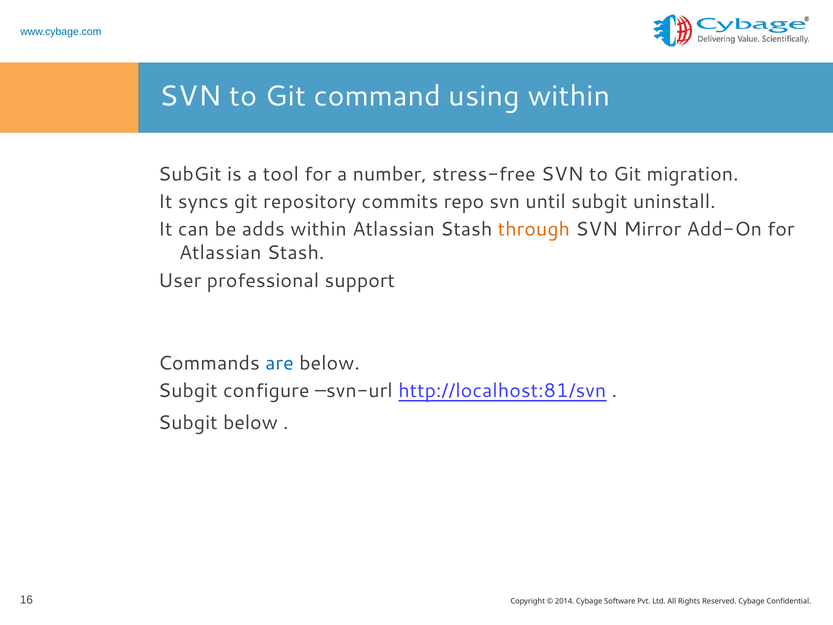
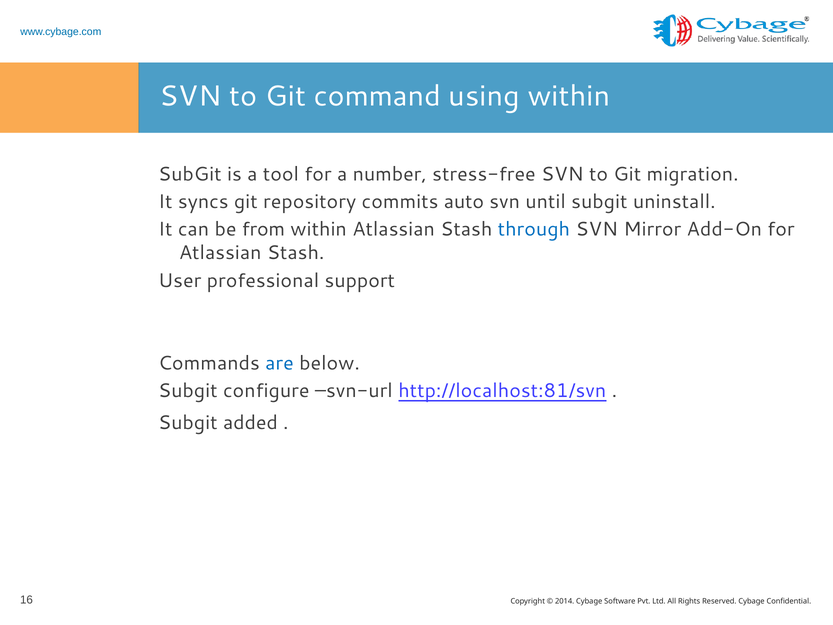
repo: repo -> auto
adds: adds -> from
through colour: orange -> blue
Subgit below: below -> added
